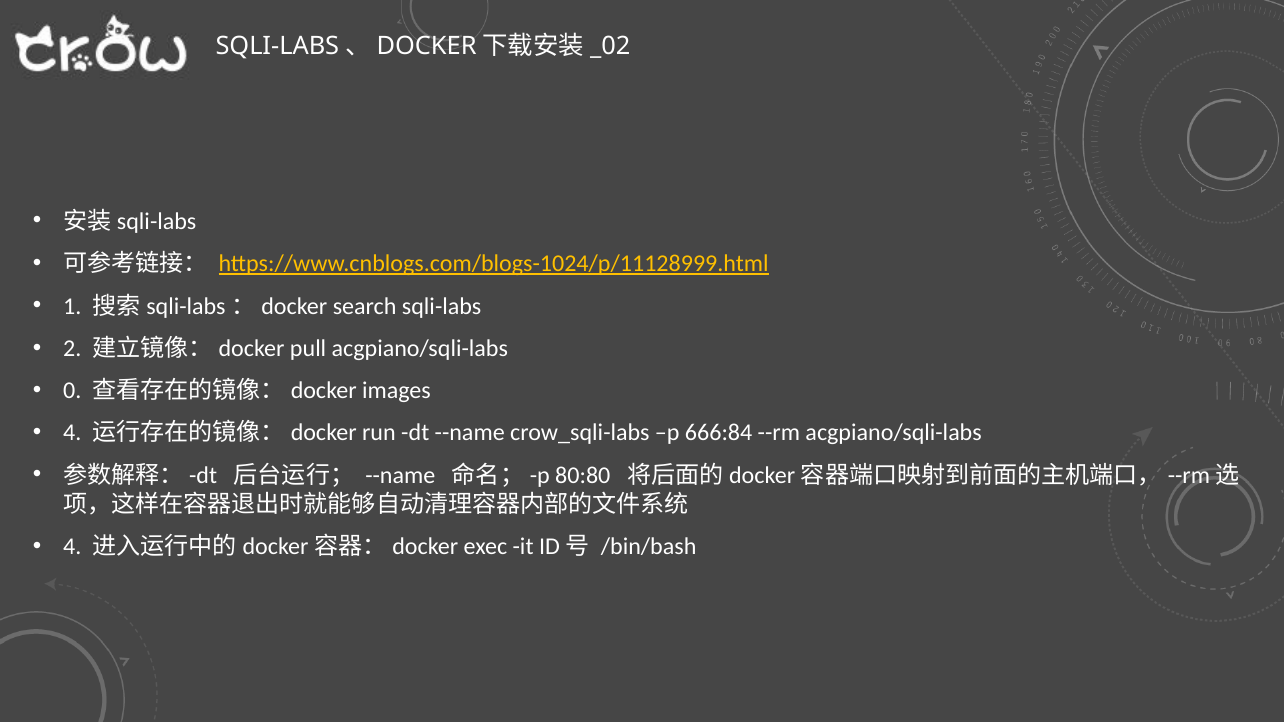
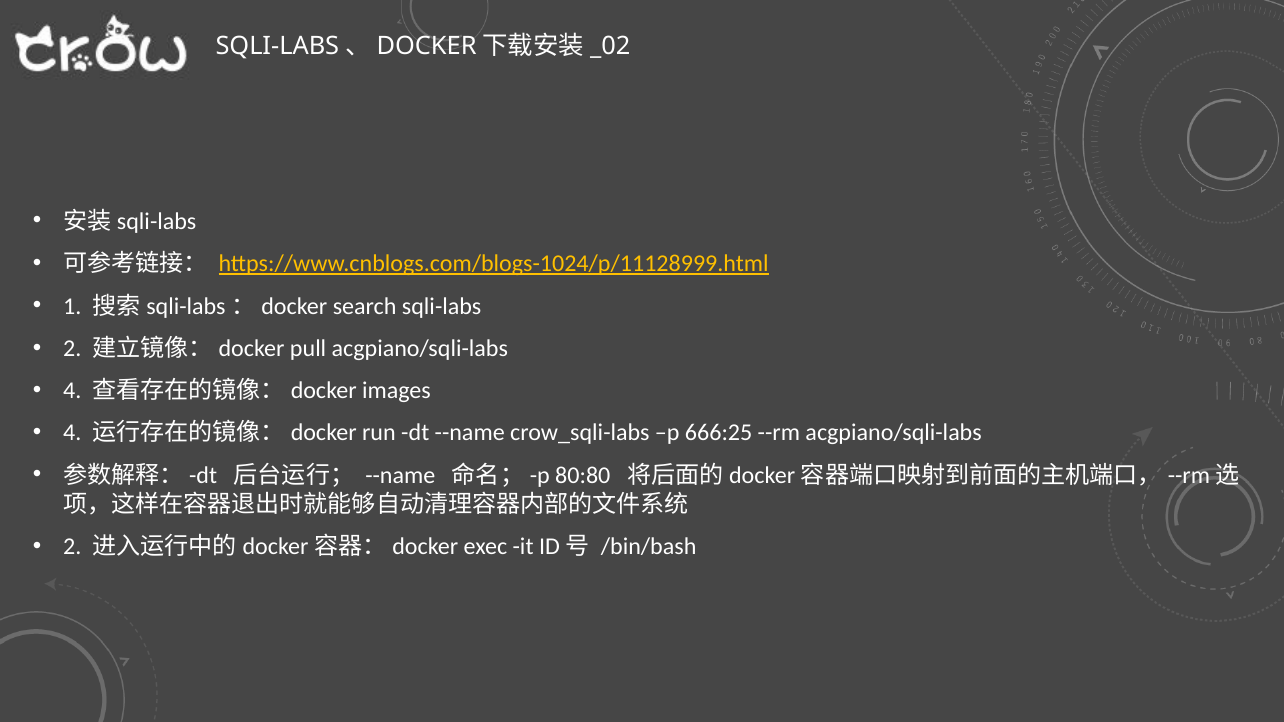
0 at (72, 391): 0 -> 4
666:84: 666:84 -> 666:25
4 at (72, 547): 4 -> 2
